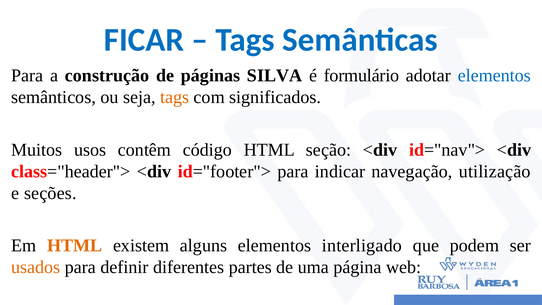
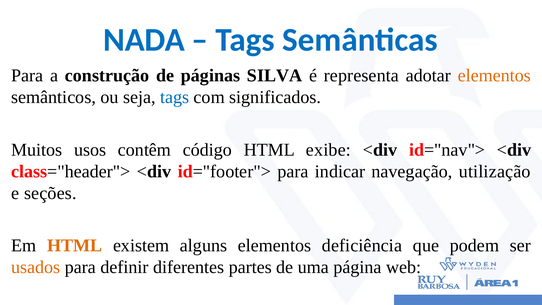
FICAR: FICAR -> NADA
formulário: formulário -> representa
elementos at (494, 76) colour: blue -> orange
tags at (175, 97) colour: orange -> blue
seção: seção -> exibe
interligado: interligado -> deficiência
